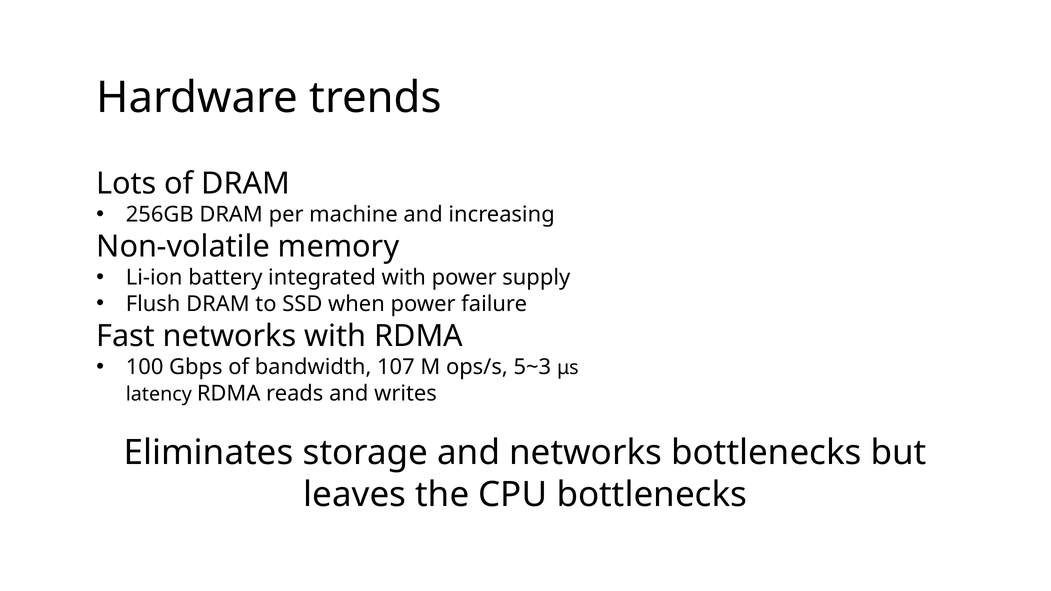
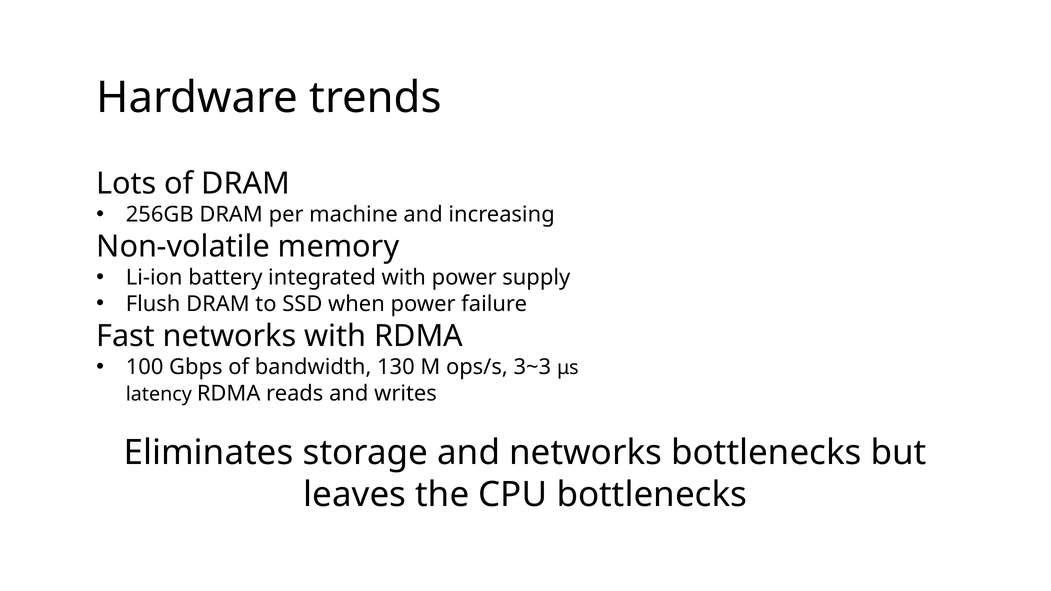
107: 107 -> 130
5~3: 5~3 -> 3~3
